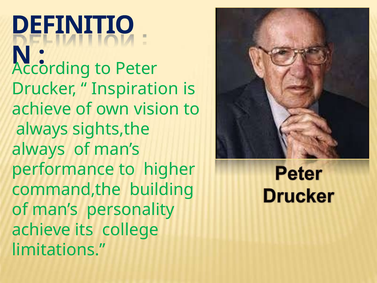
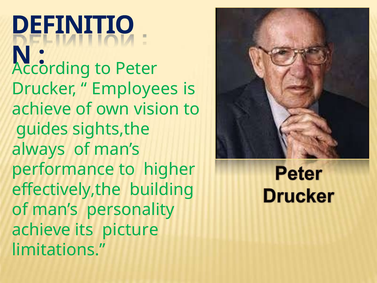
Inspiration: Inspiration -> Employees
always at (42, 129): always -> guides
command,the: command,the -> effectively,the
college: college -> picture
